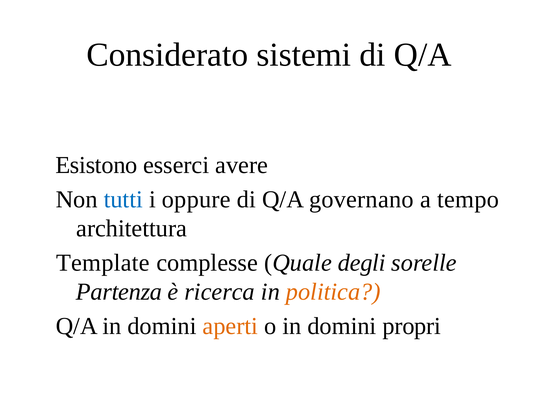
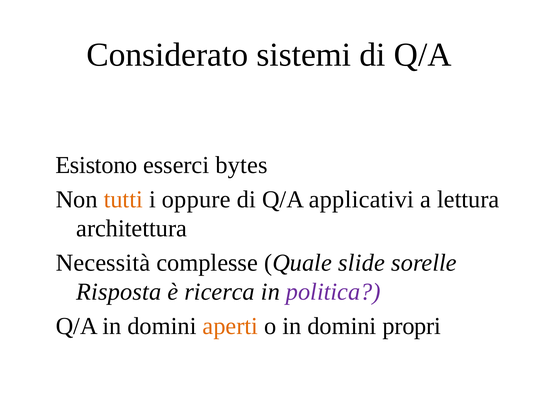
avere: avere -> bytes
tutti colour: blue -> orange
governano: governano -> applicativi
tempo: tempo -> lettura
Template: Template -> Necessità
degli: degli -> slide
Partenza: Partenza -> Risposta
politica colour: orange -> purple
